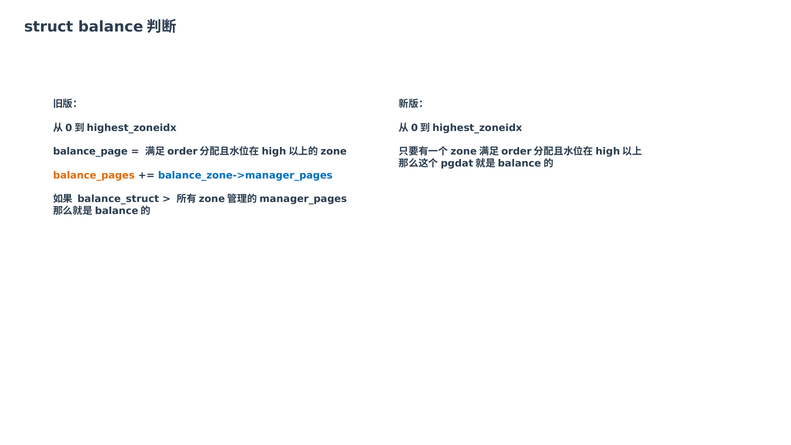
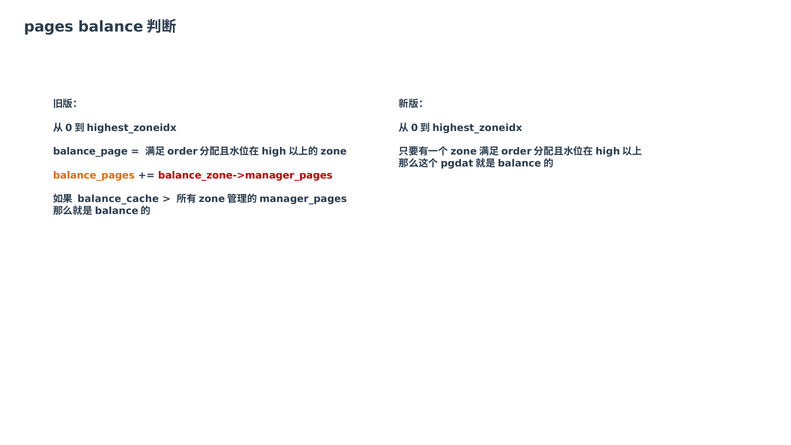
struct: struct -> pages
balance_zone->manager_pages colour: blue -> red
balance_struct: balance_struct -> balance_cache
